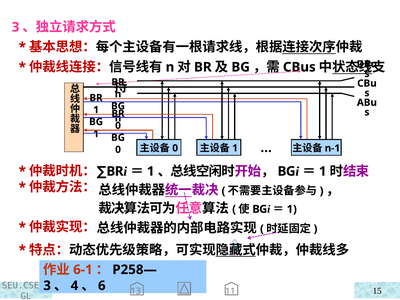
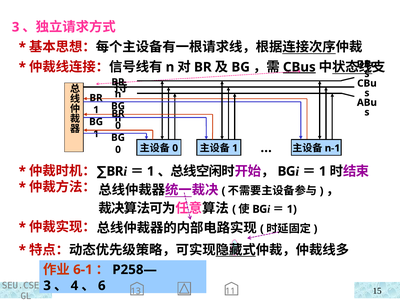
CBus underline: none -> present
